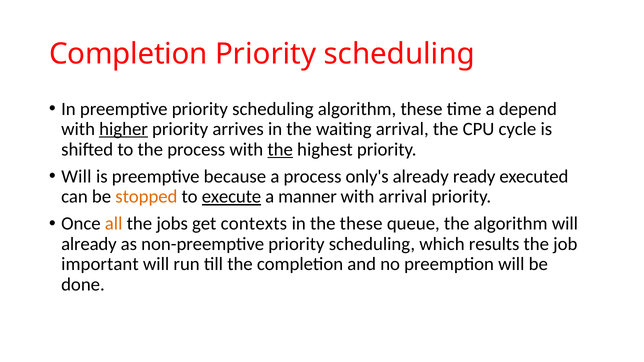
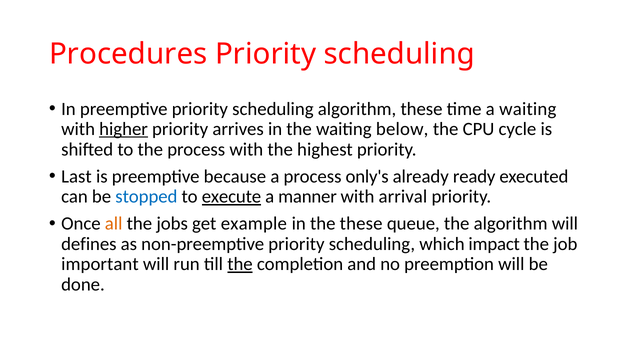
Completion at (128, 54): Completion -> Procedures
a depend: depend -> waiting
waiting arrival: arrival -> below
the at (280, 149) underline: present -> none
Will at (76, 176): Will -> Last
stopped colour: orange -> blue
contexts: contexts -> example
already at (89, 244): already -> defines
results: results -> impact
the at (240, 264) underline: none -> present
